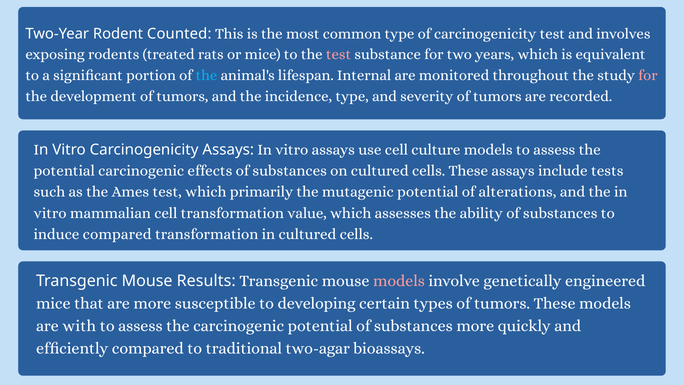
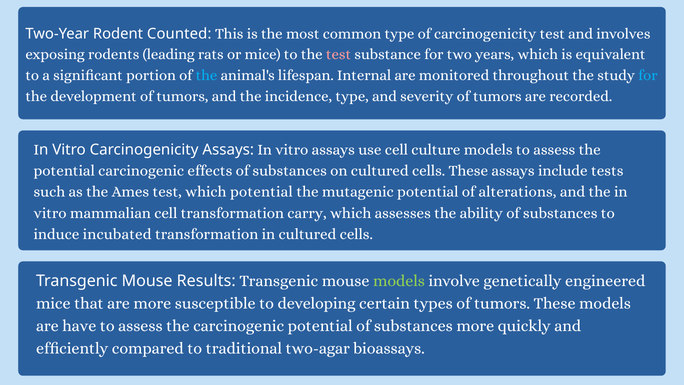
treated: treated -> leading
for at (648, 75) colour: pink -> light blue
which primarily: primarily -> potential
value: value -> carry
induce compared: compared -> incubated
models at (399, 281) colour: pink -> light green
with: with -> have
